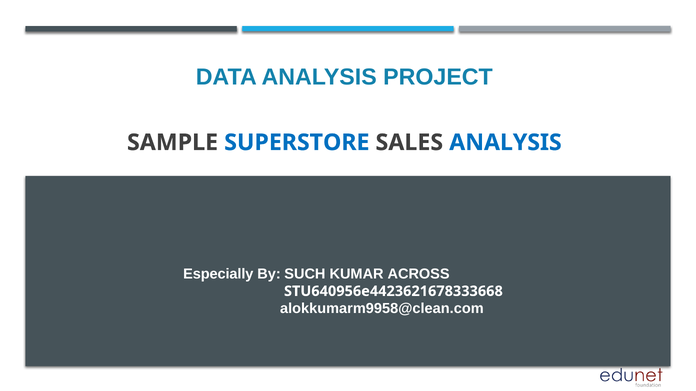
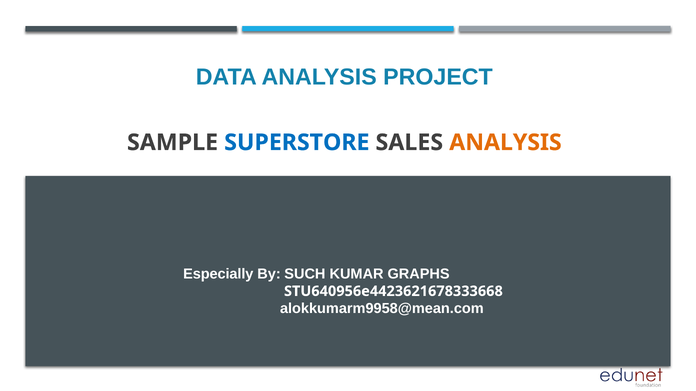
ANALYSIS at (505, 143) colour: blue -> orange
ACROSS: ACROSS -> GRAPHS
alokkumarm9958@clean.com: alokkumarm9958@clean.com -> alokkumarm9958@mean.com
